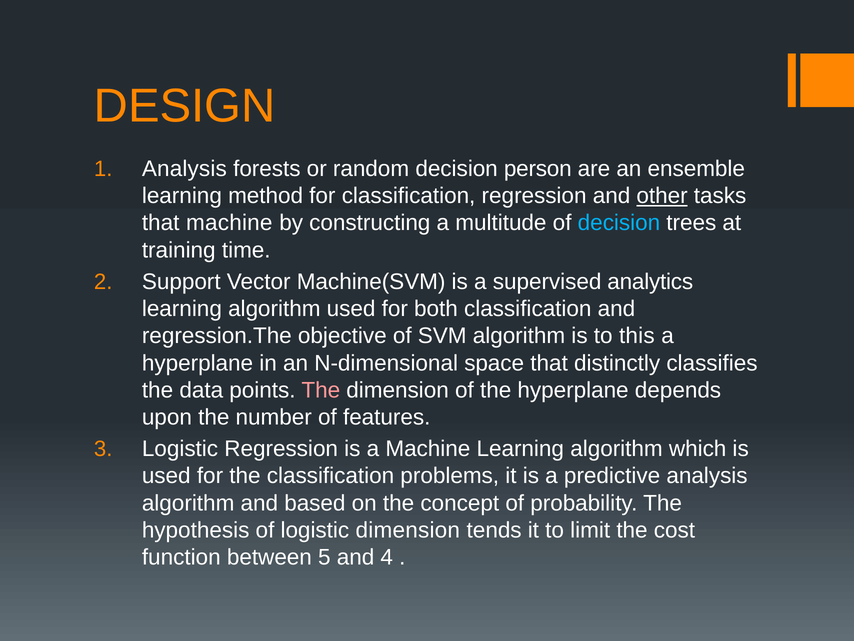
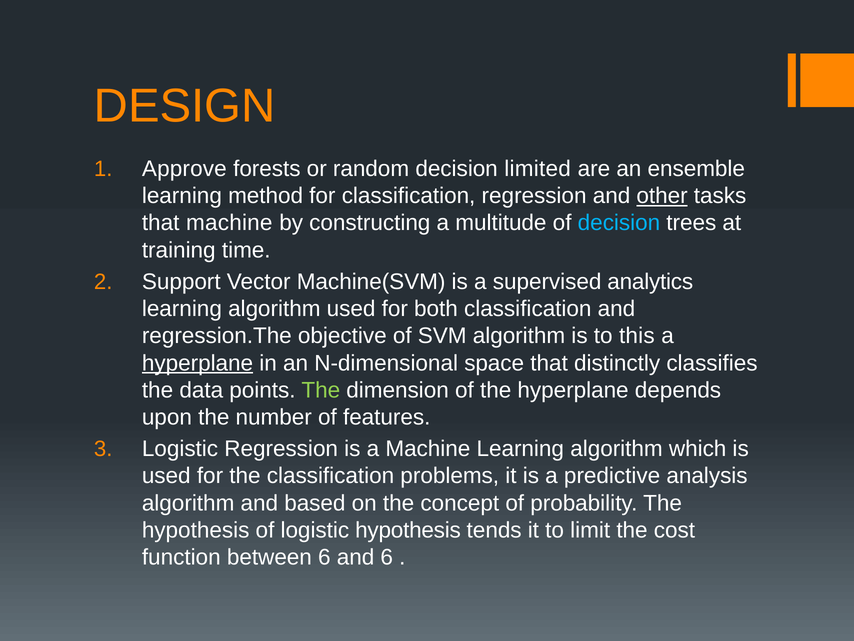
1 Analysis: Analysis -> Approve
person: person -> limited
hyperplane at (198, 363) underline: none -> present
The at (321, 390) colour: pink -> light green
logistic dimension: dimension -> hypothesis
between 5: 5 -> 6
and 4: 4 -> 6
